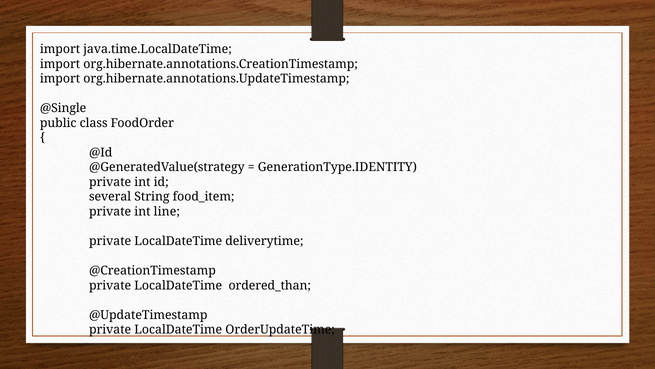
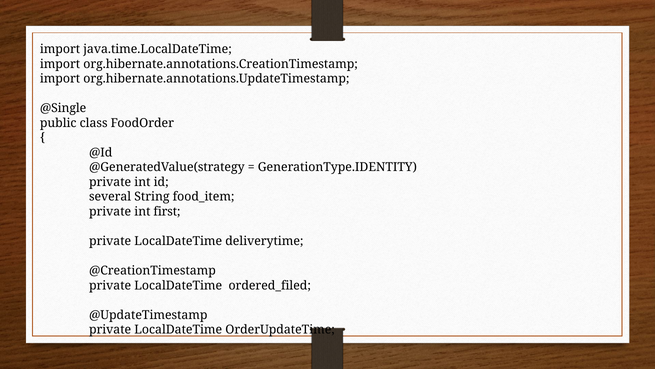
line: line -> first
ordered_than: ordered_than -> ordered_filed
